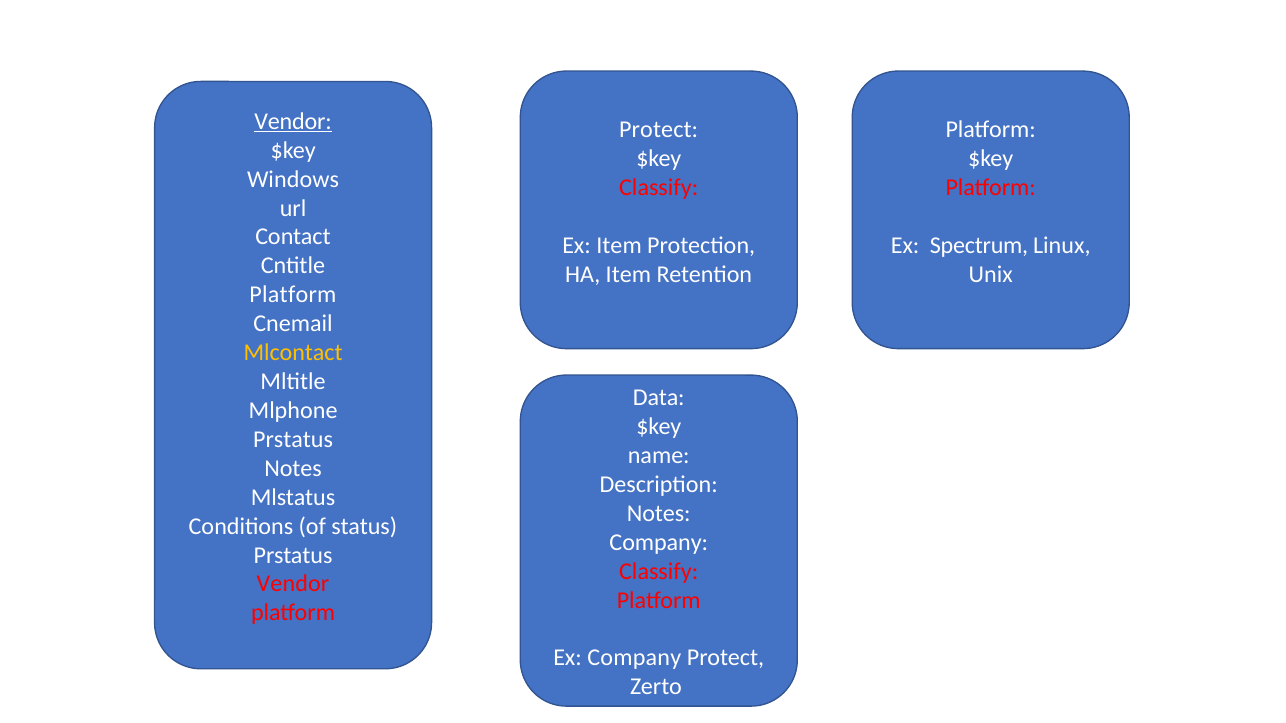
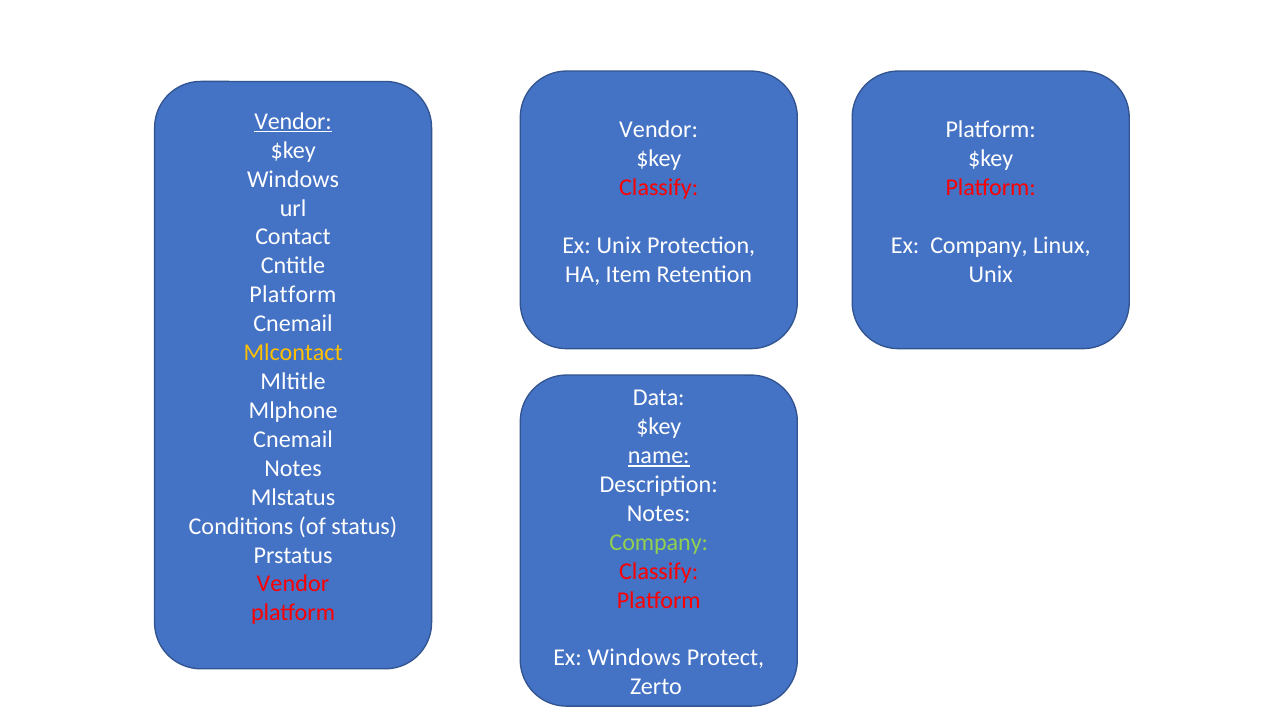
Protect at (659, 130): Protect -> Vendor
Ex Item: Item -> Unix
Ex Spectrum: Spectrum -> Company
Prstatus at (293, 440): Prstatus -> Cnemail
name underline: none -> present
Company at (659, 543) colour: white -> light green
Ex Company: Company -> Windows
